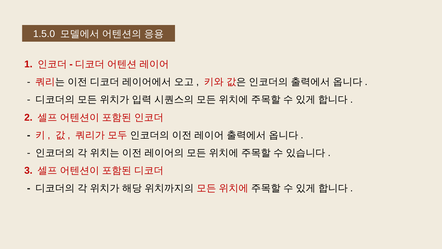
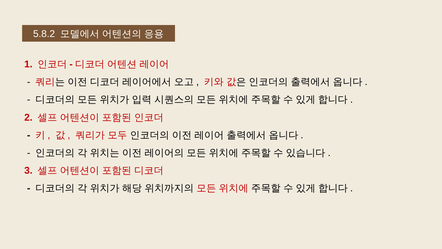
1.5.0: 1.5.0 -> 5.8.2
